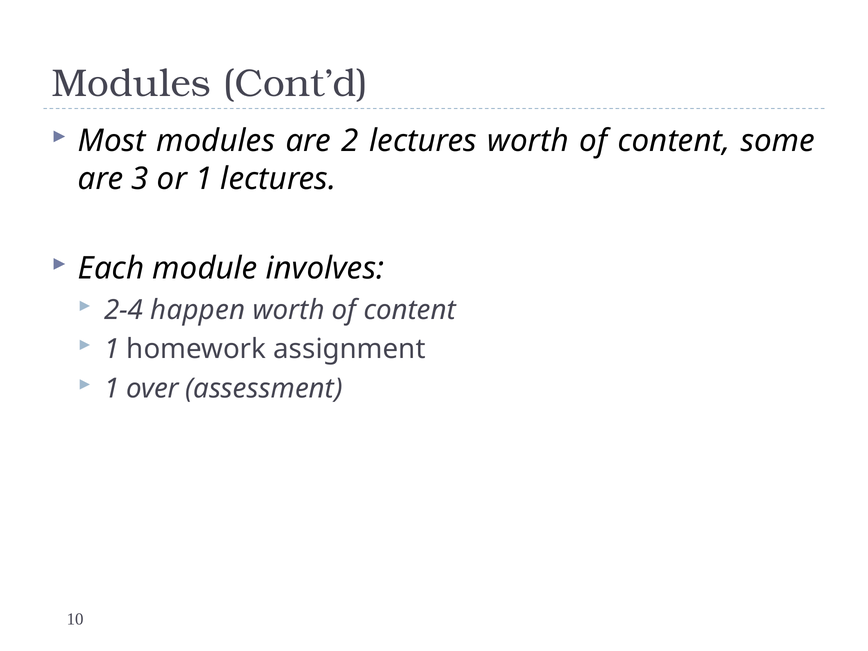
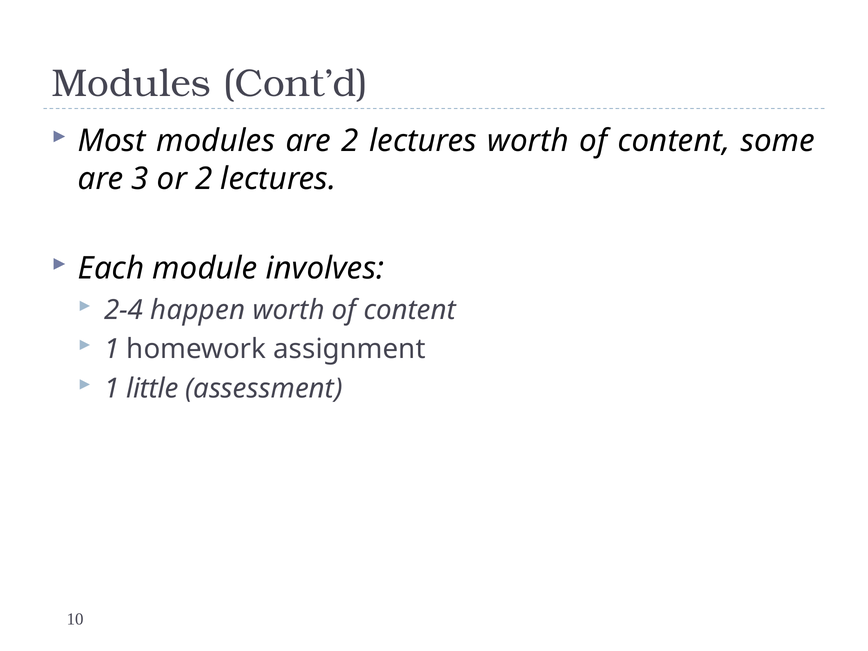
or 1: 1 -> 2
over: over -> little
